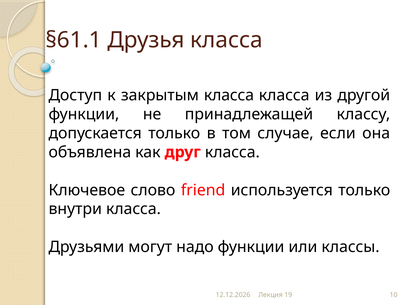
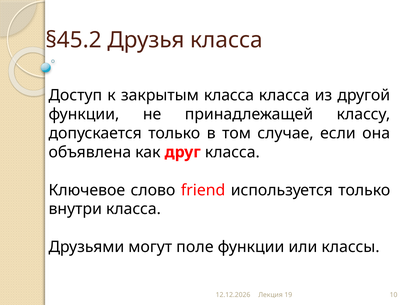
§61.1: §61.1 -> §45.2
надо: надо -> поле
